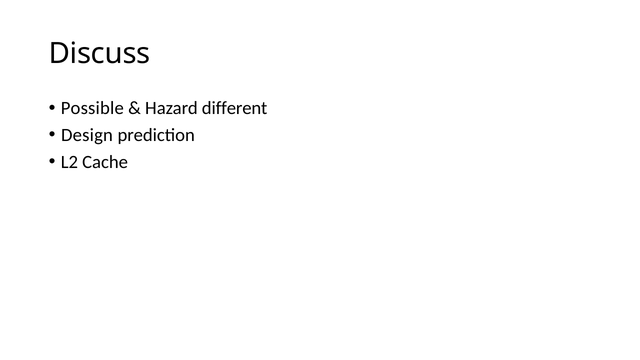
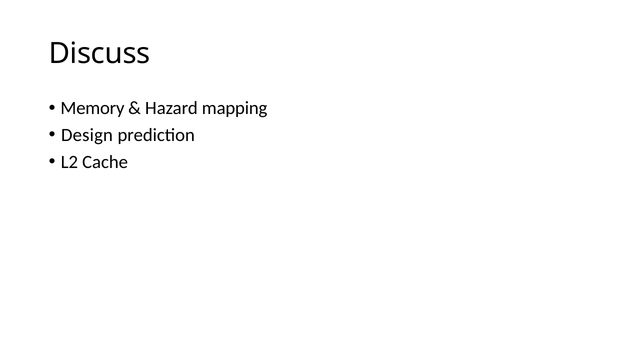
Possible: Possible -> Memory
different: different -> mapping
